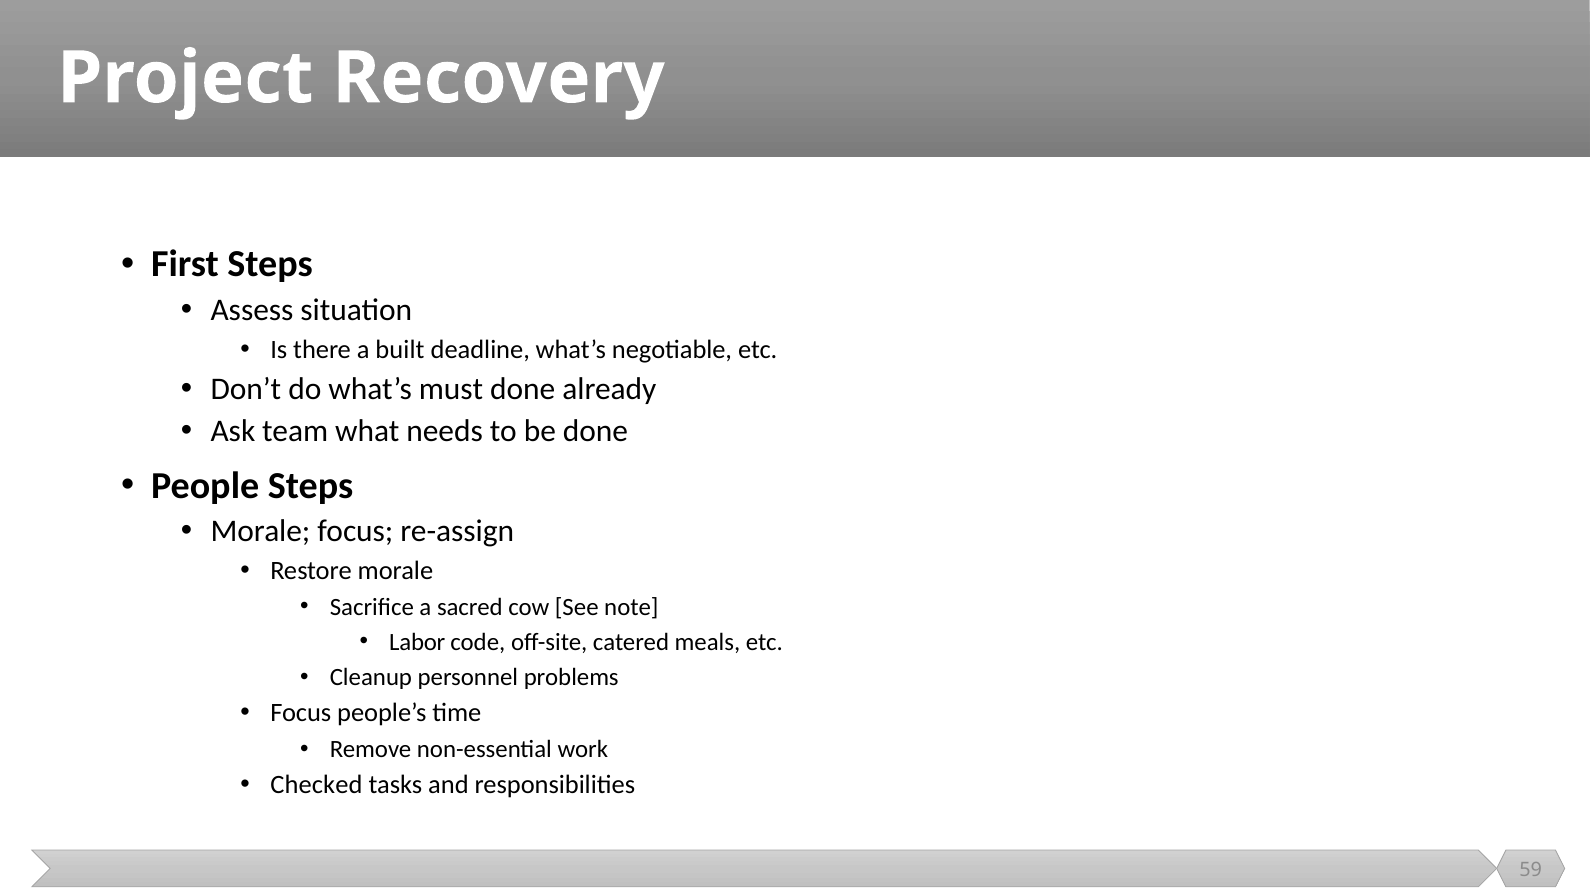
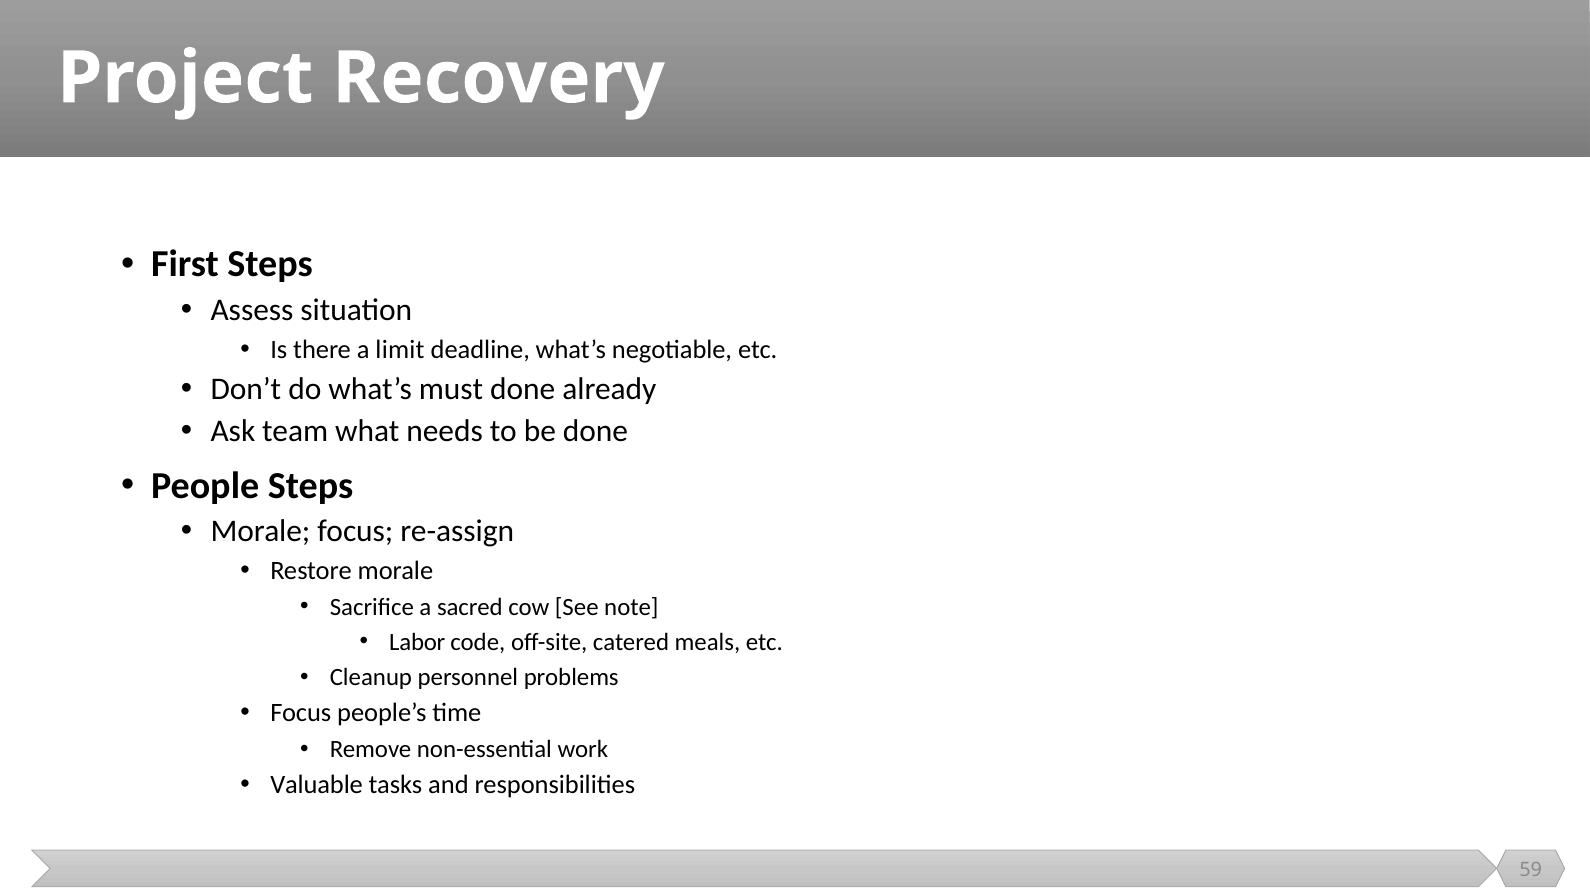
built: built -> limit
Checked: Checked -> Valuable
